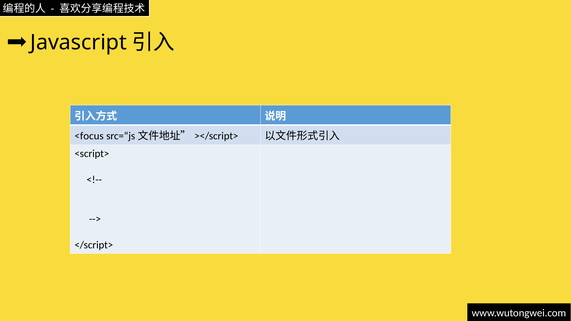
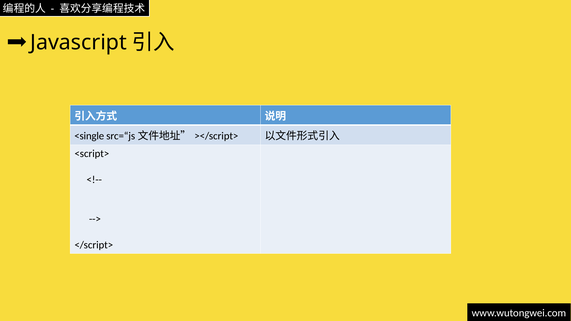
<focus: <focus -> <single
